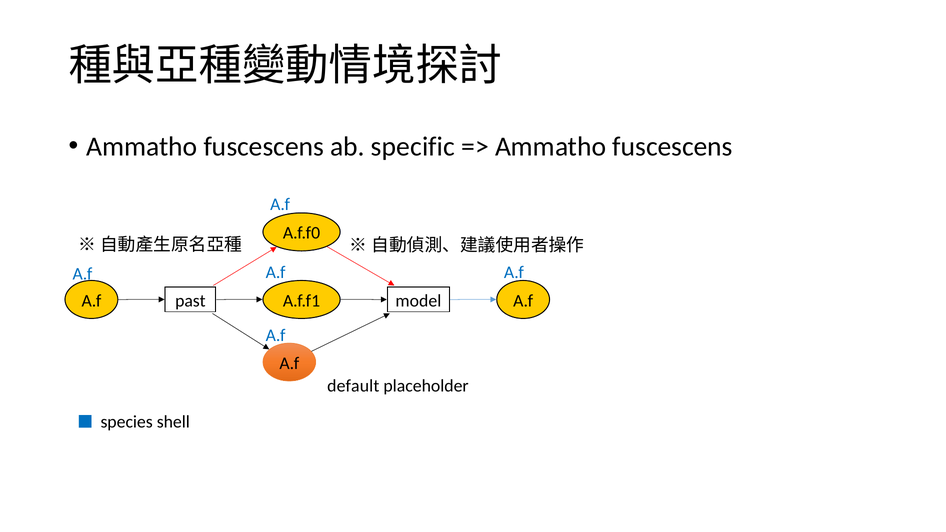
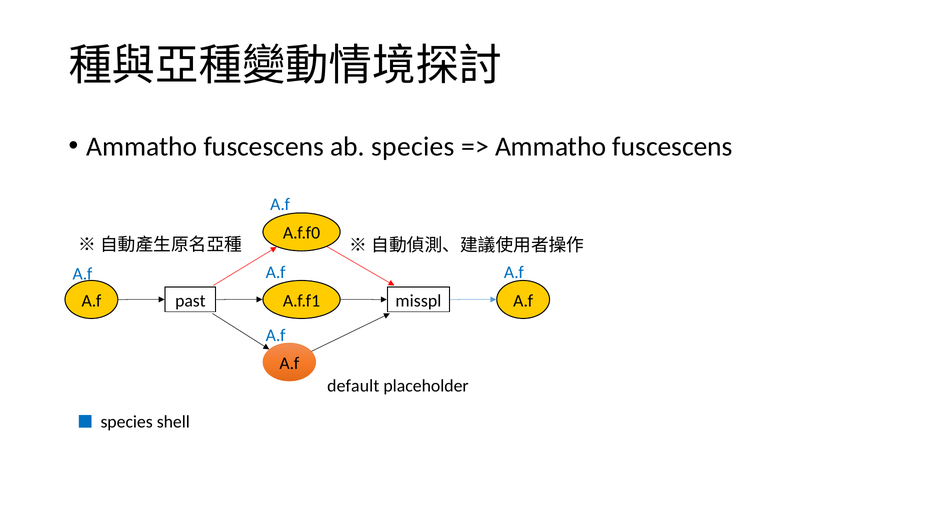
ab specific: specific -> species
model: model -> misspl
